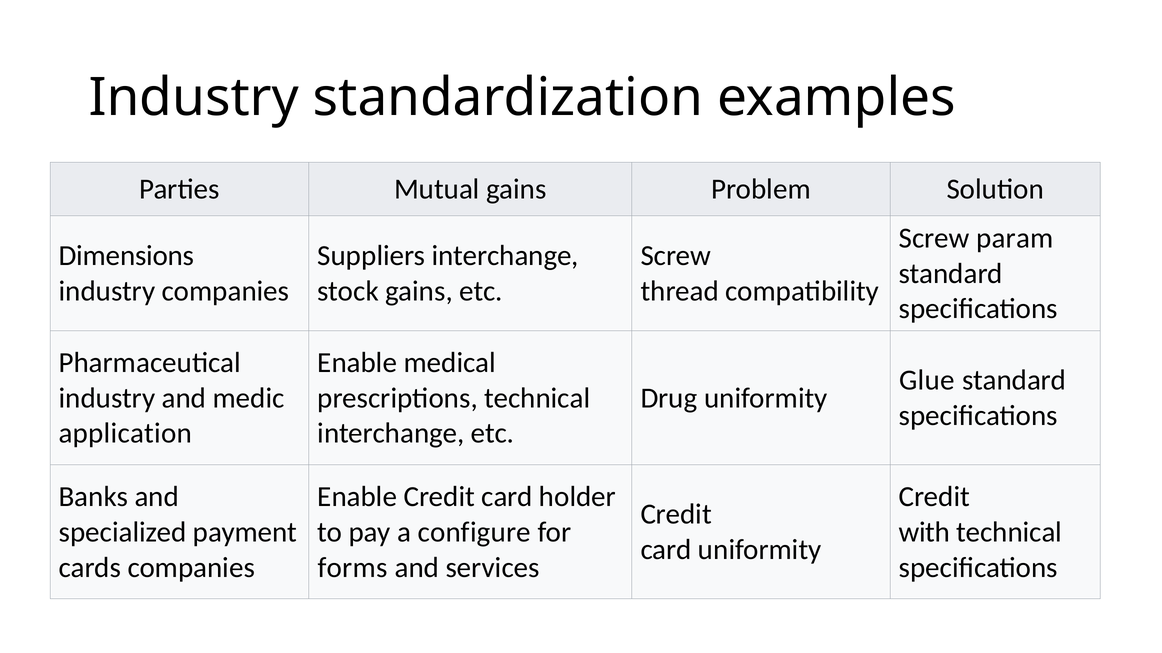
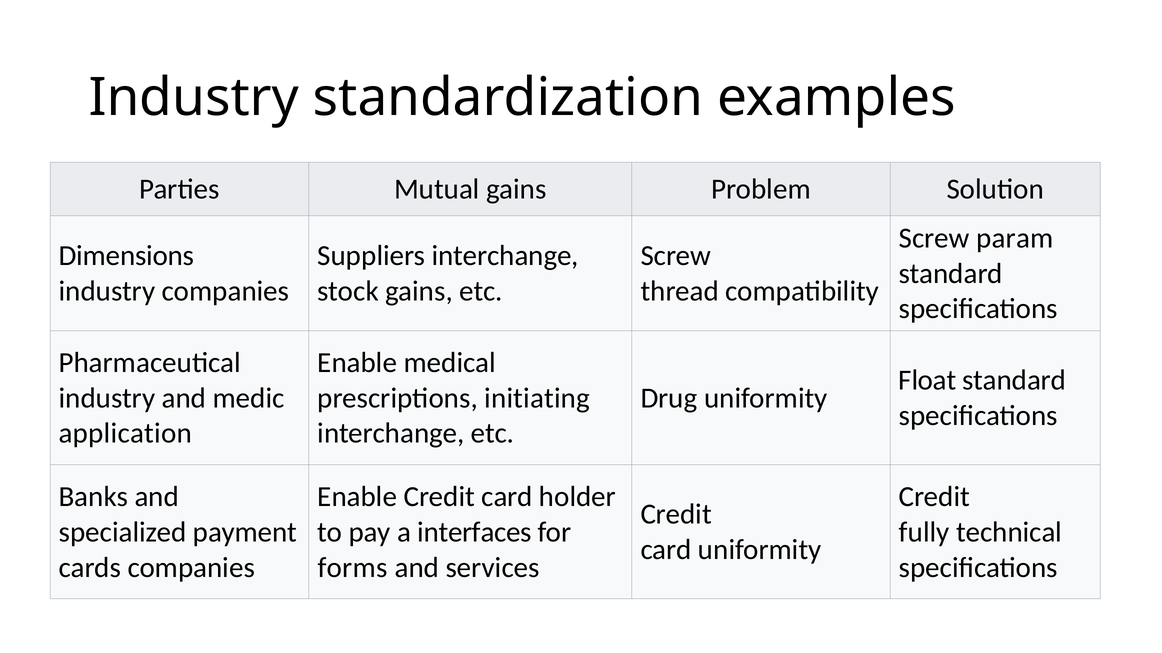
Glue: Glue -> Float
prescriptions technical: technical -> initiating
configure: configure -> interfaces
with: with -> fully
